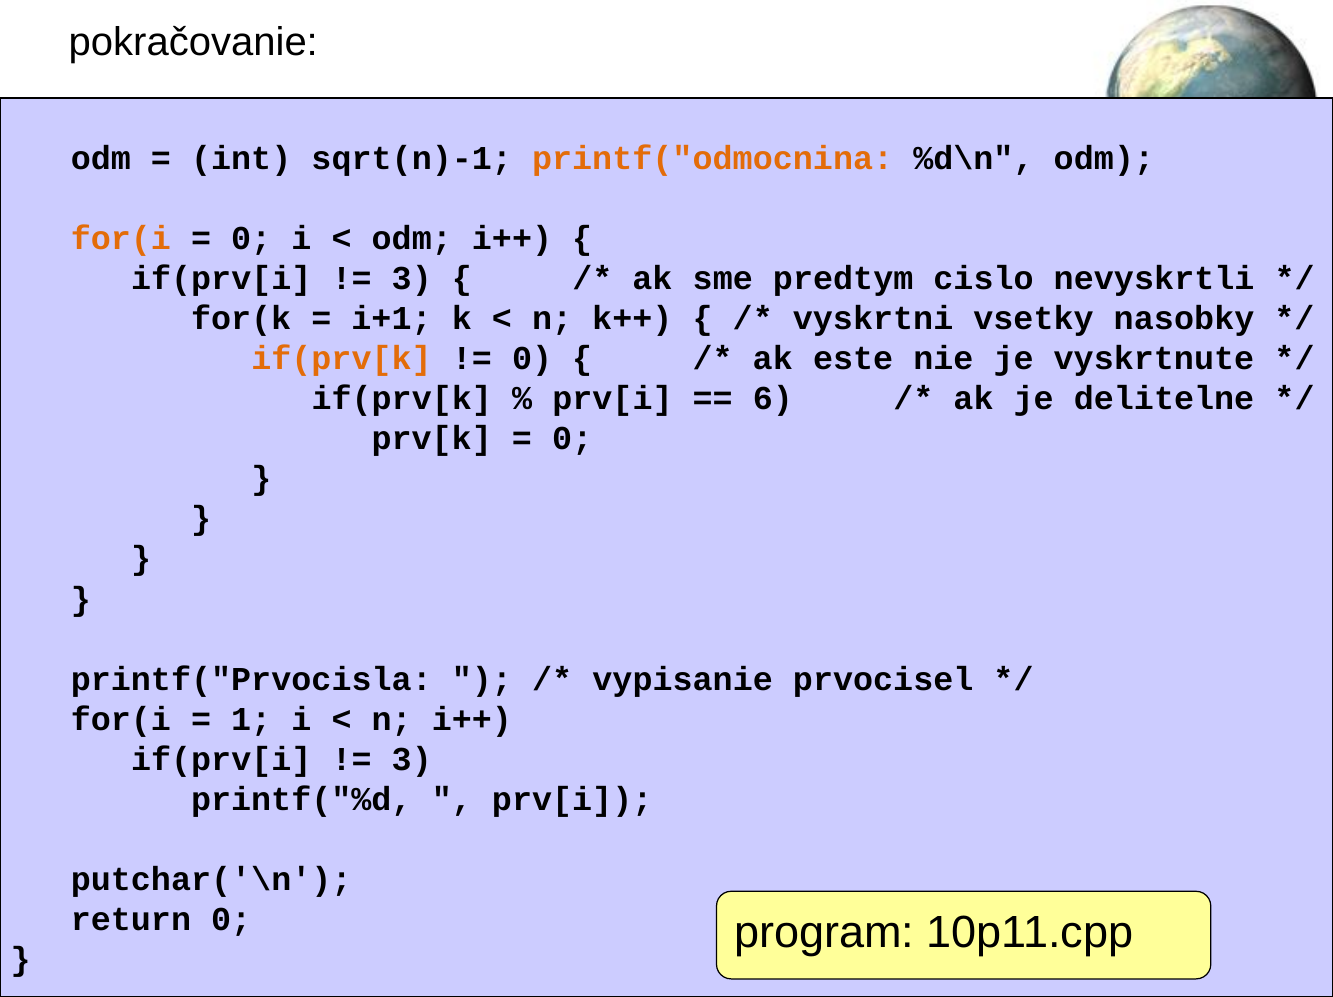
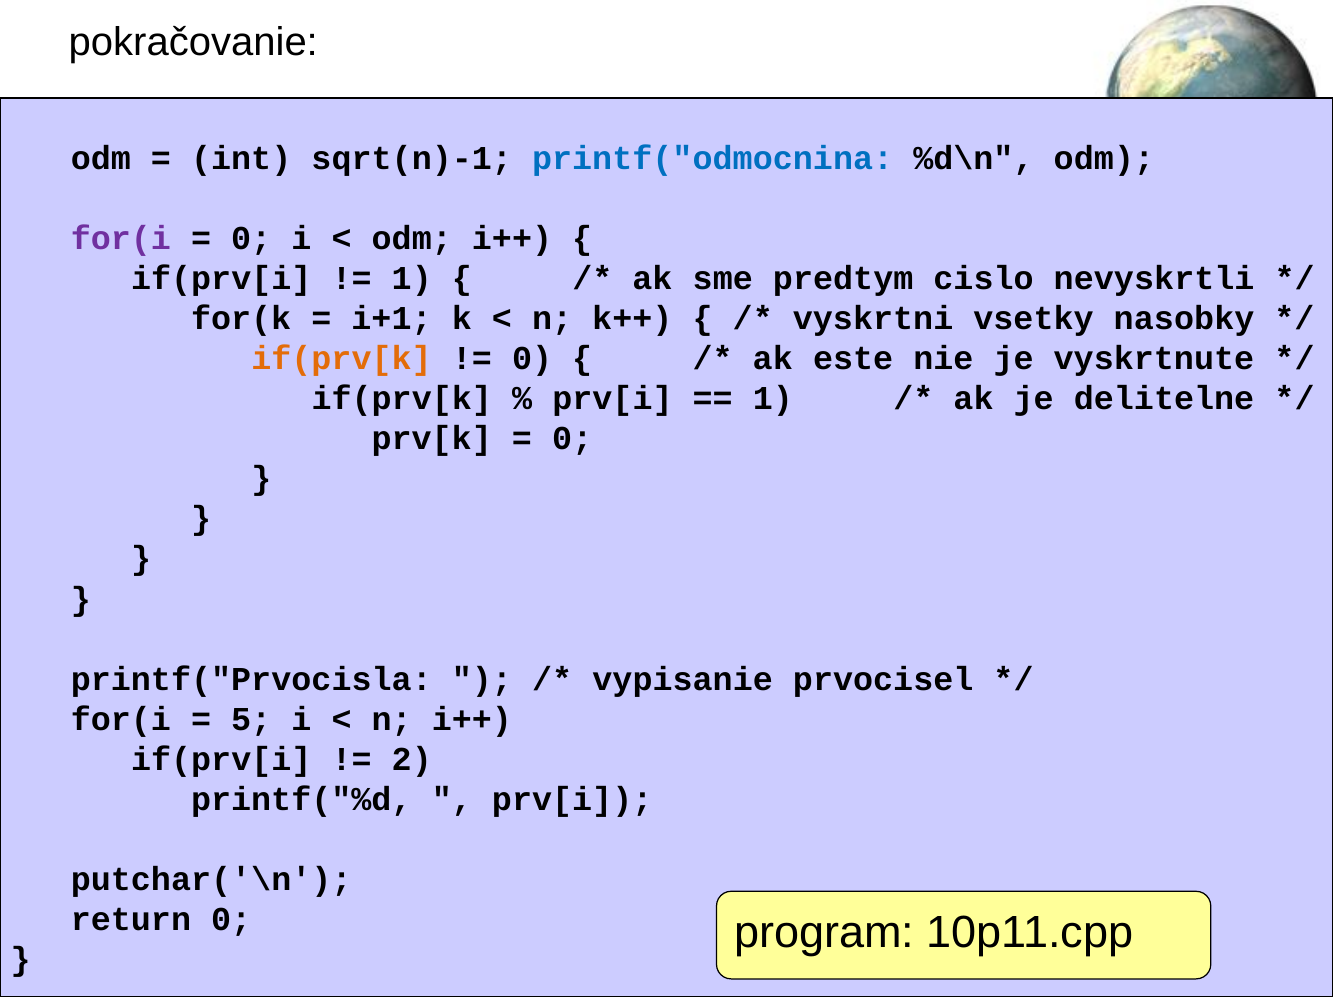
printf("odmocnina colour: orange -> blue
for(i at (121, 238) colour: orange -> purple
3 at (412, 279): 3 -> 1
6 at (773, 399): 6 -> 1
1: 1 -> 5
3 at (412, 759): 3 -> 2
